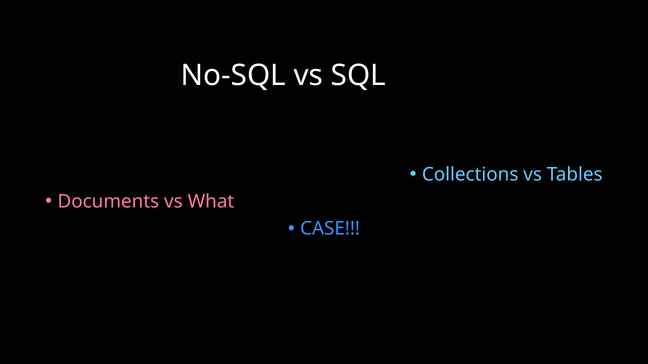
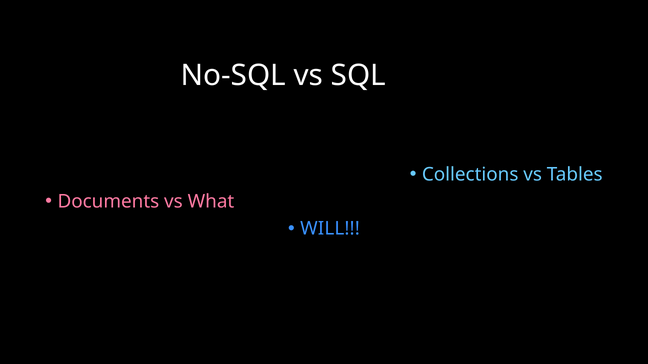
CASE: CASE -> WILL
